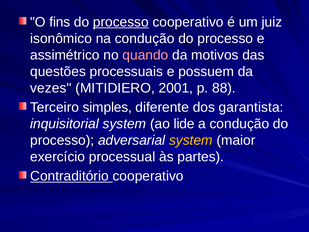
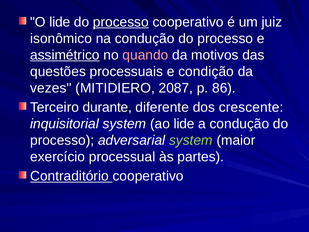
O fins: fins -> lide
assimétrico underline: none -> present
possuem: possuem -> condição
2001: 2001 -> 2087
88: 88 -> 86
simples: simples -> durante
garantista: garantista -> crescente
system at (191, 140) colour: yellow -> light green
